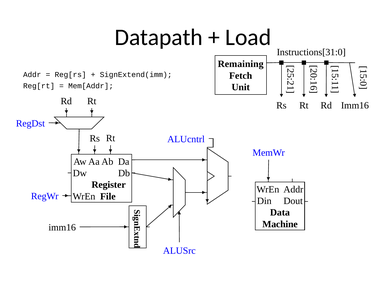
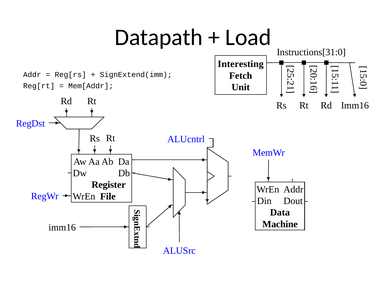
Remaining: Remaining -> Interesting
